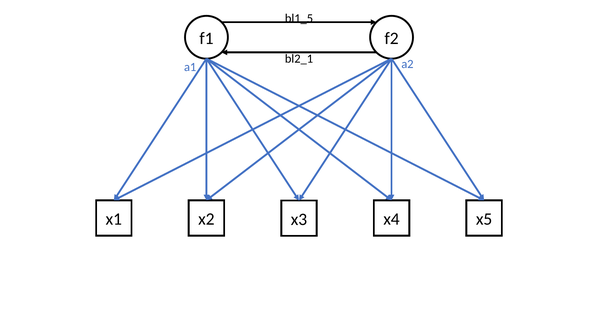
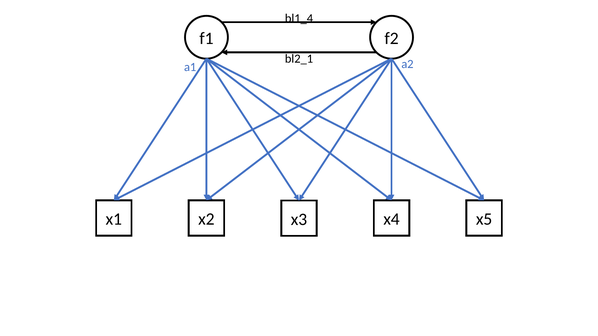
bl1_5: bl1_5 -> bl1_4
